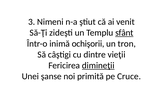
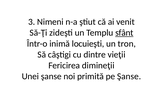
ochişorii: ochişorii -> locuieşti
dimineţii underline: present -> none
pe Cruce: Cruce -> Şanse
